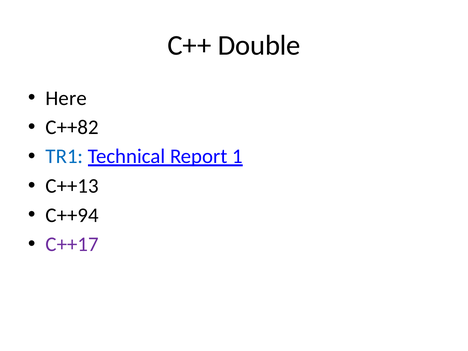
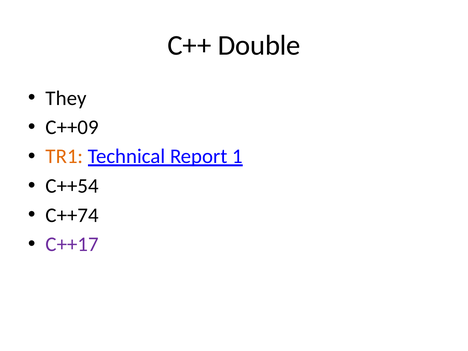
Here: Here -> They
C++82: C++82 -> C++09
TR1 colour: blue -> orange
C++13: C++13 -> C++54
C++94: C++94 -> C++74
